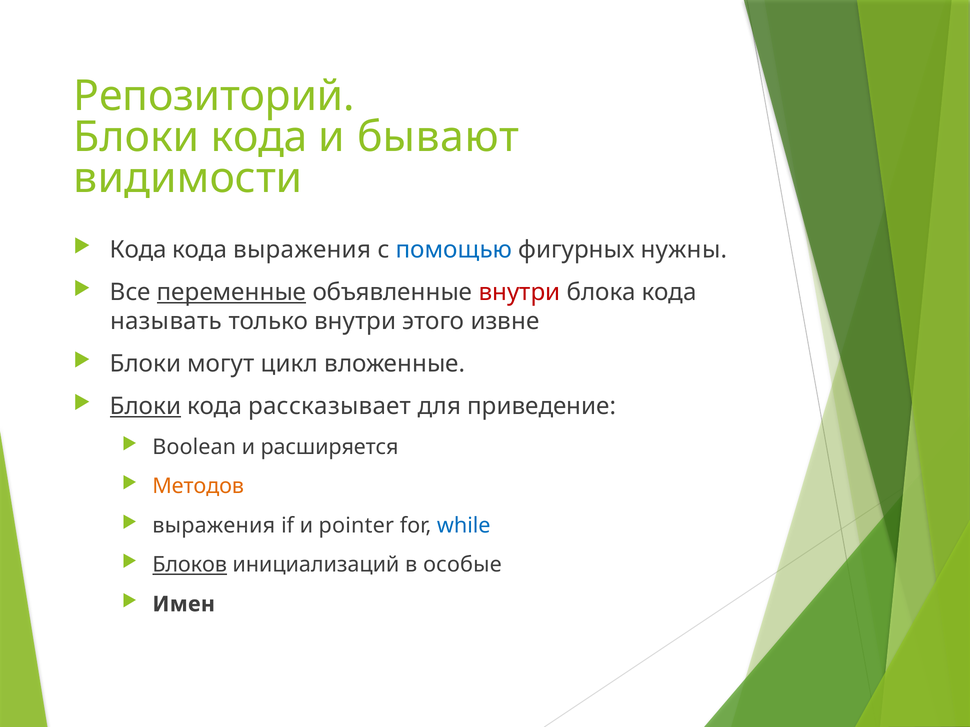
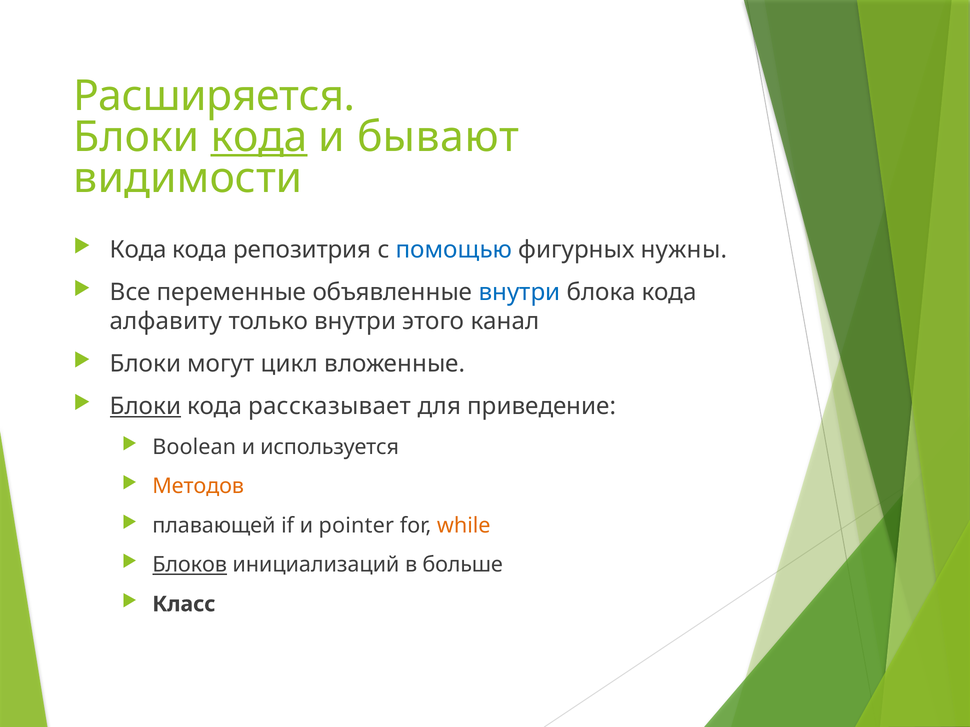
Репозиторий: Репозиторий -> Расширяется
кода at (259, 137) underline: none -> present
кода выражения: выражения -> репозитрия
переменные underline: present -> none
внутри at (519, 292) colour: red -> blue
называть: называть -> алфавиту
извне: извне -> канал
расширяется: расширяется -> используется
выражения at (214, 526): выражения -> плавающей
while colour: blue -> orange
особые: особые -> больше
Имен: Имен -> Класс
